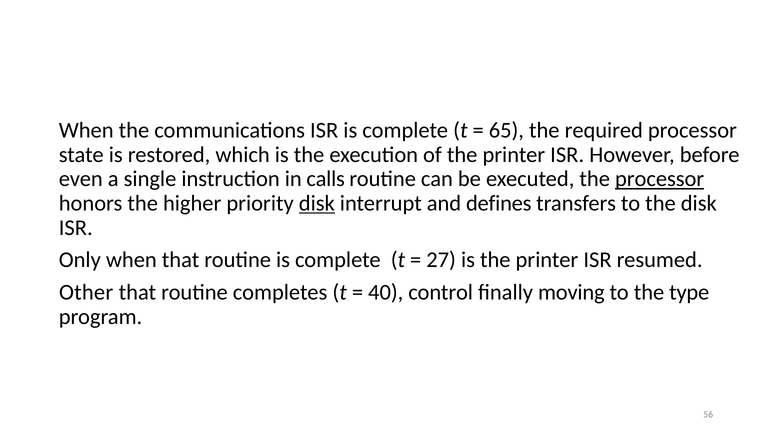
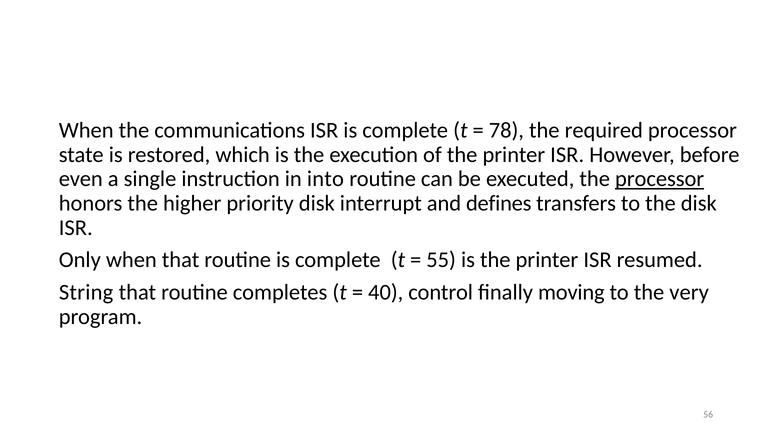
65: 65 -> 78
calls: calls -> into
disk at (317, 203) underline: present -> none
27: 27 -> 55
Other: Other -> String
type: type -> very
